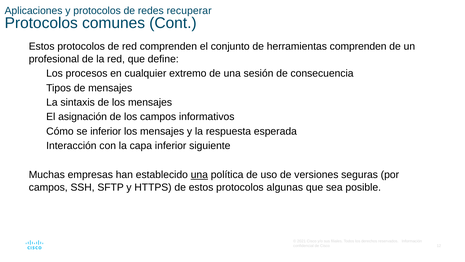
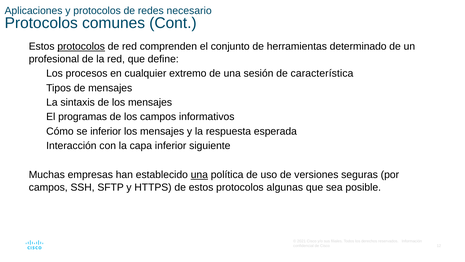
recuperar: recuperar -> necesario
protocolos at (81, 46) underline: none -> present
herramientas comprenden: comprenden -> determinado
consecuencia: consecuencia -> característica
asignación: asignación -> programas
